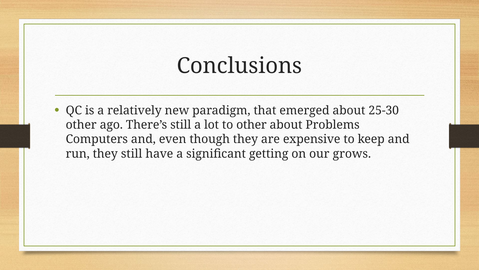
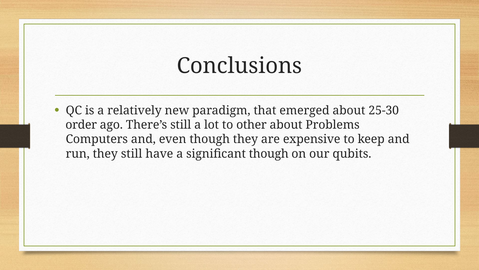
other at (81, 125): other -> order
significant getting: getting -> though
grows: grows -> qubits
